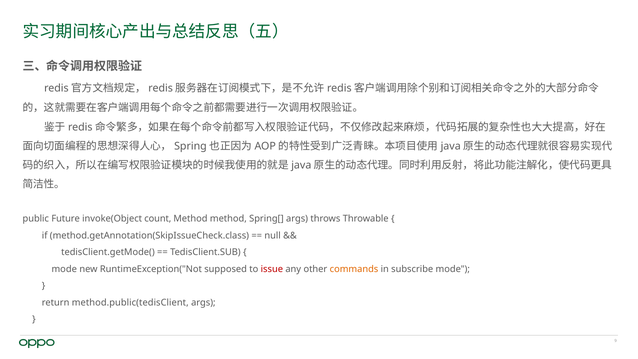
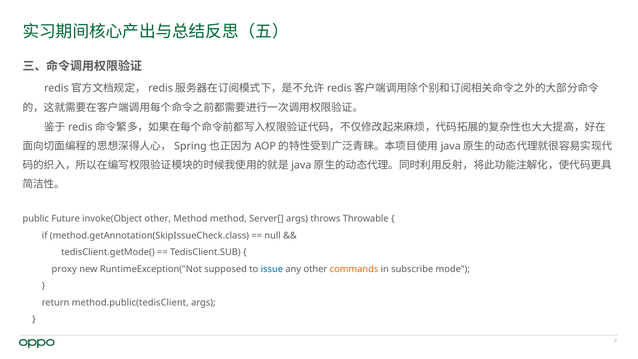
invoke(Object count: count -> other
Spring[: Spring[ -> Server[
mode at (64, 269): mode -> proxy
issue colour: red -> blue
